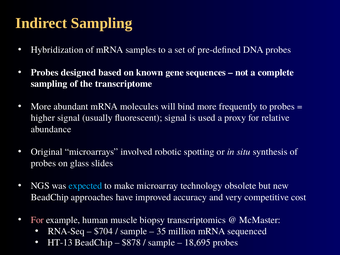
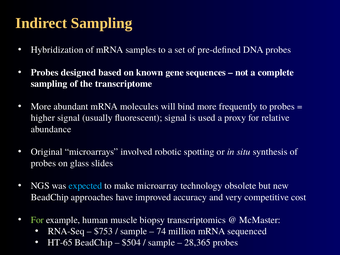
For at (37, 220) colour: pink -> light green
$704: $704 -> $753
35: 35 -> 74
HT-13: HT-13 -> HT-65
$878: $878 -> $504
18,695: 18,695 -> 28,365
